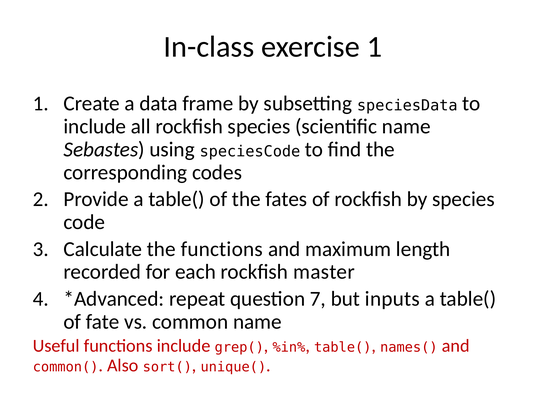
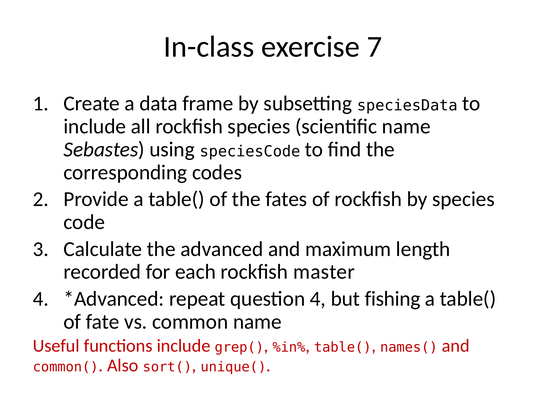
exercise 1: 1 -> 7
the functions: functions -> advanced
question 7: 7 -> 4
inputs: inputs -> fishing
